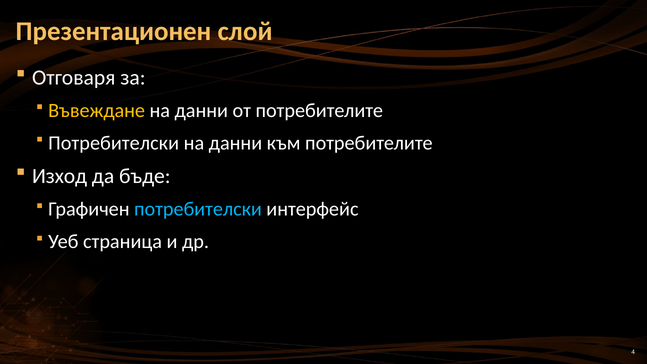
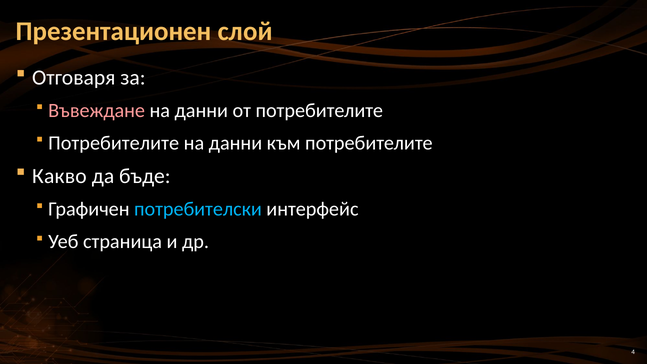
Въвеждане colour: yellow -> pink
Потребителски at (114, 143): Потребителски -> Потребителите
Изход: Изход -> Какво
